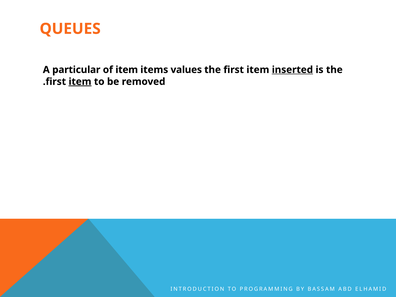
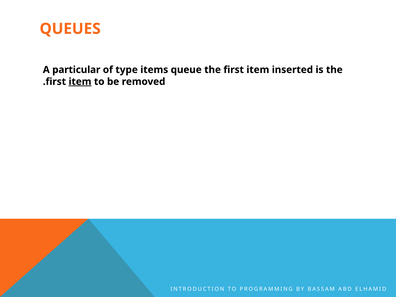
of item: item -> type
values: values -> queue
inserted underline: present -> none
